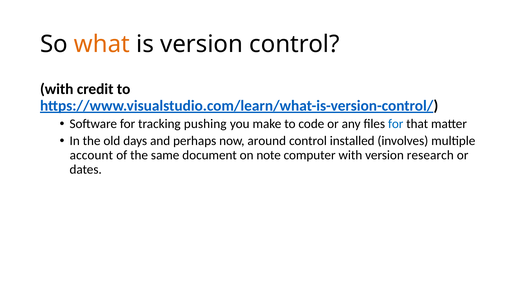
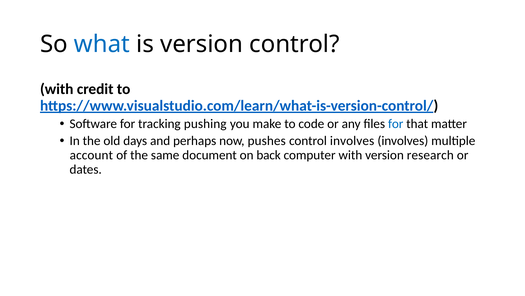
what colour: orange -> blue
around: around -> pushes
control installed: installed -> involves
note: note -> back
